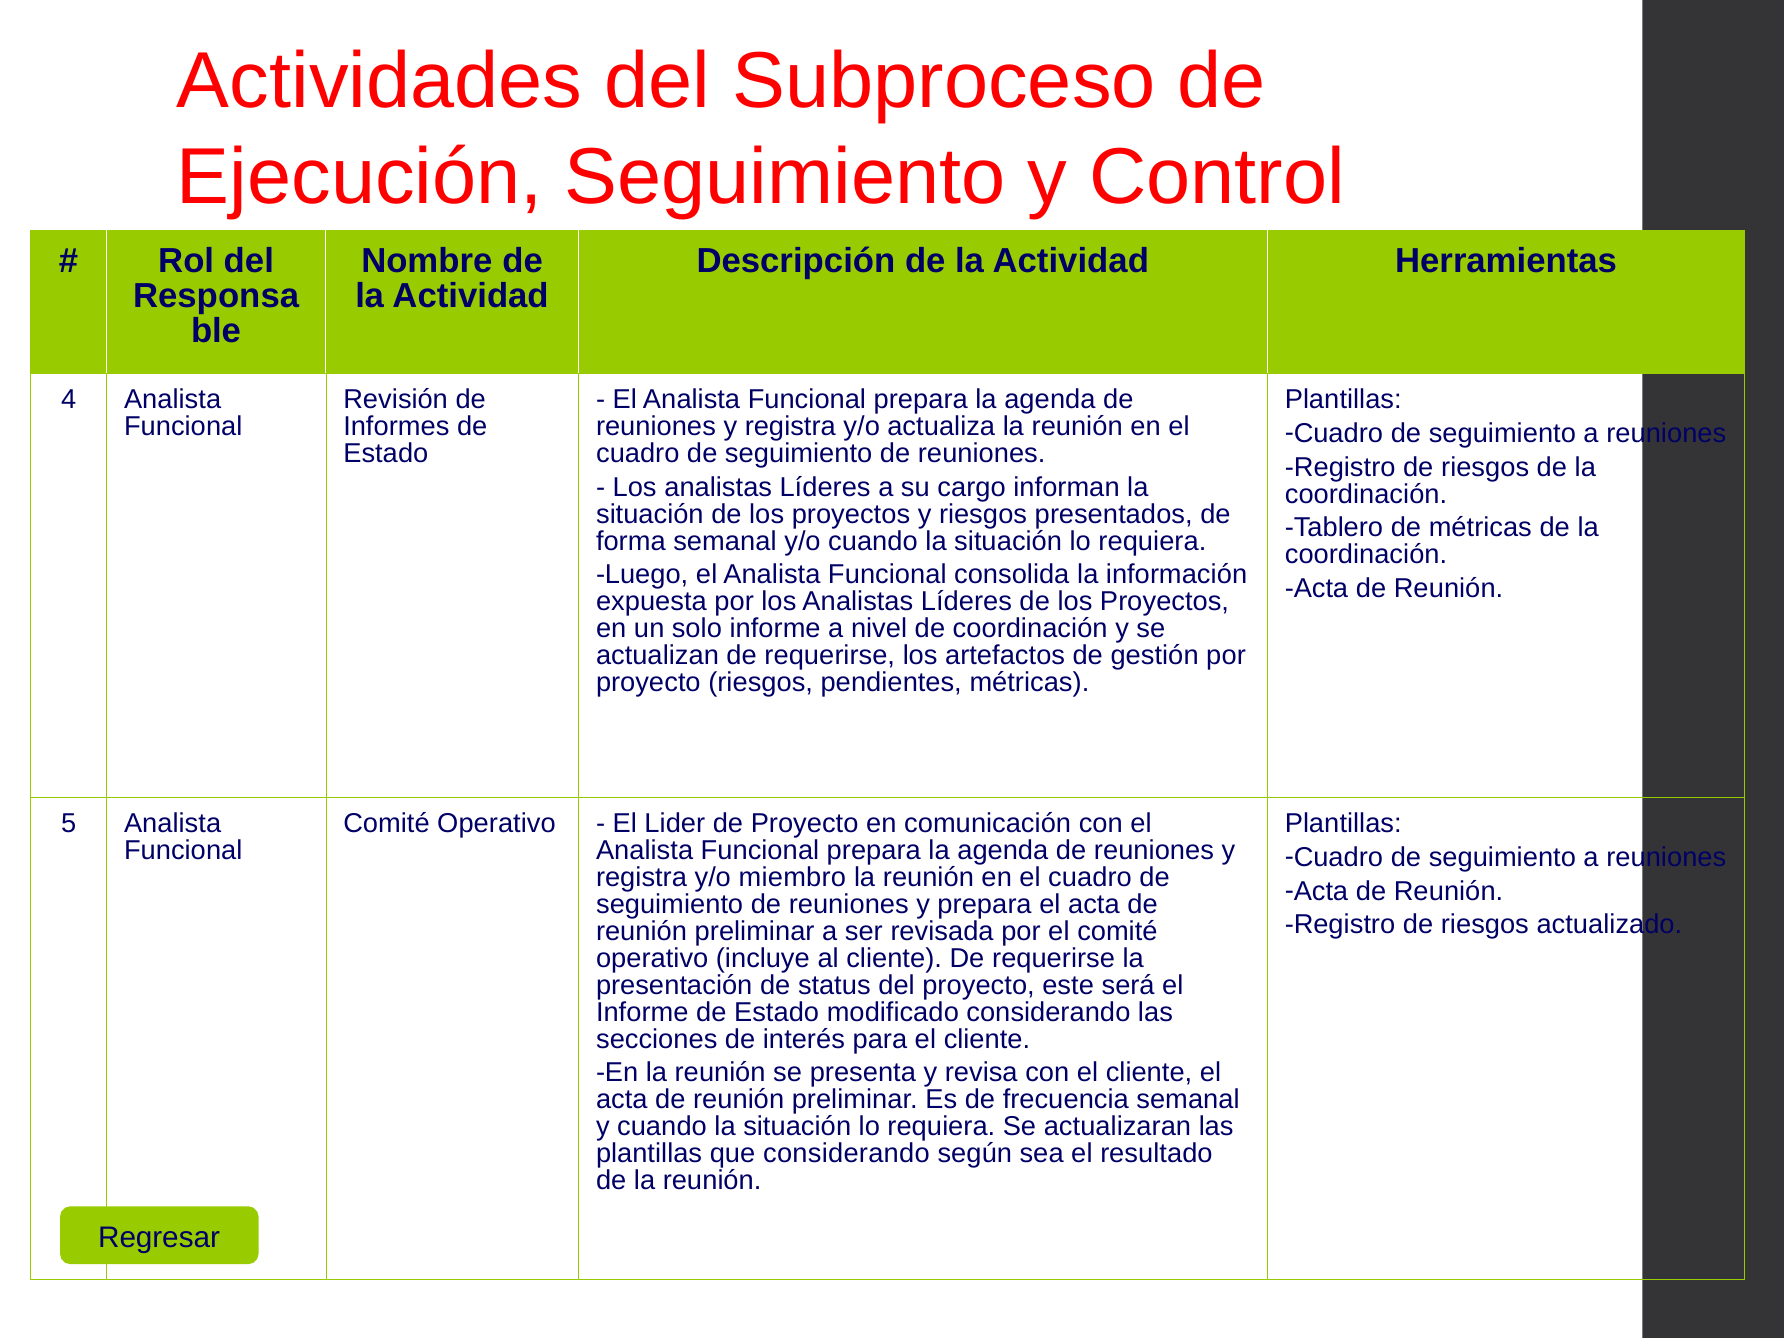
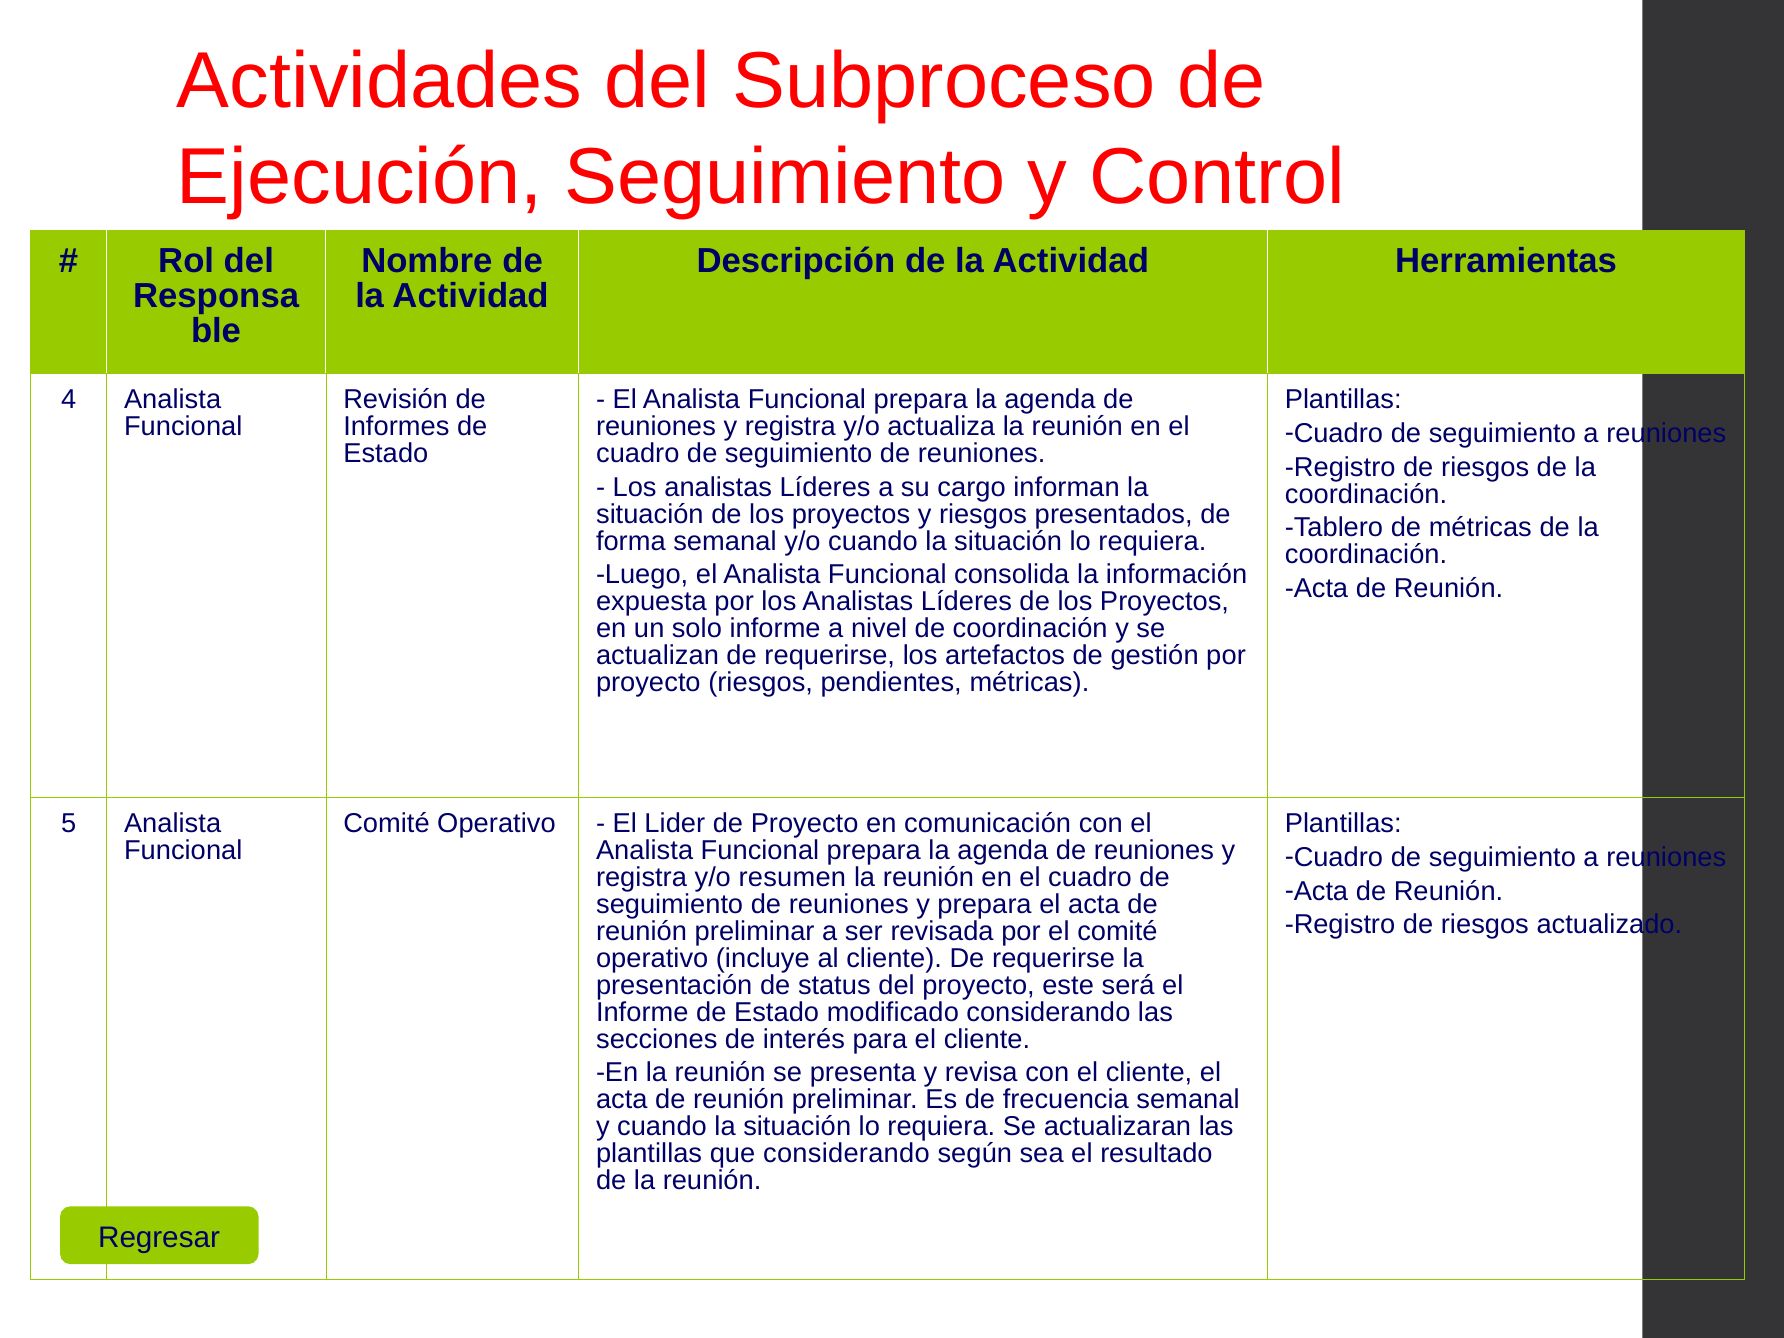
miembro: miembro -> resumen
